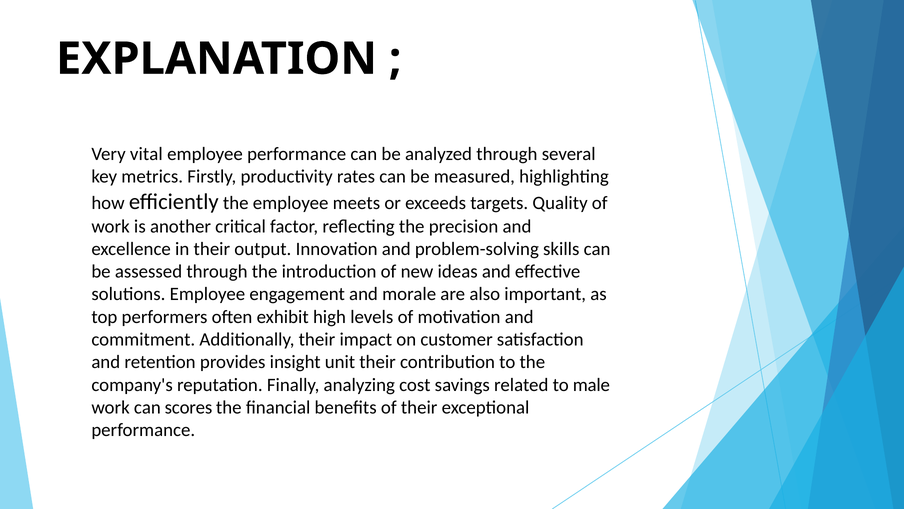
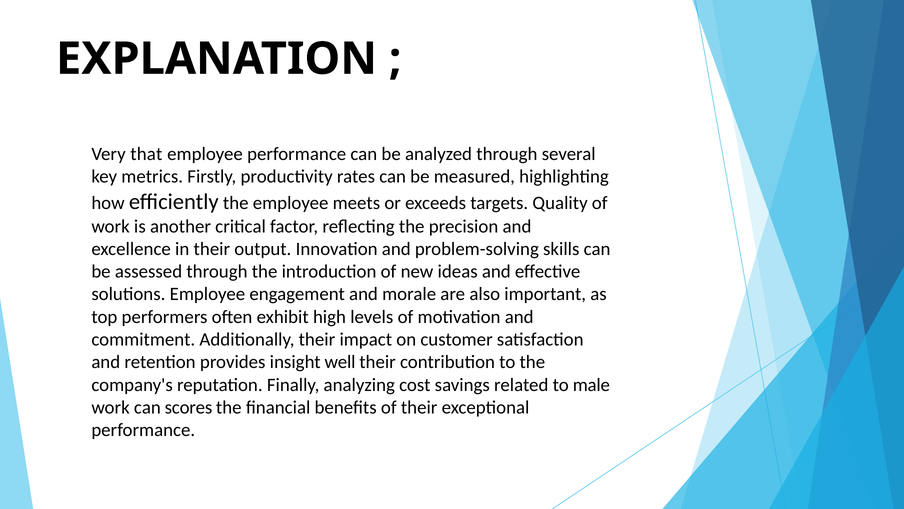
vital: vital -> that
unit: unit -> well
